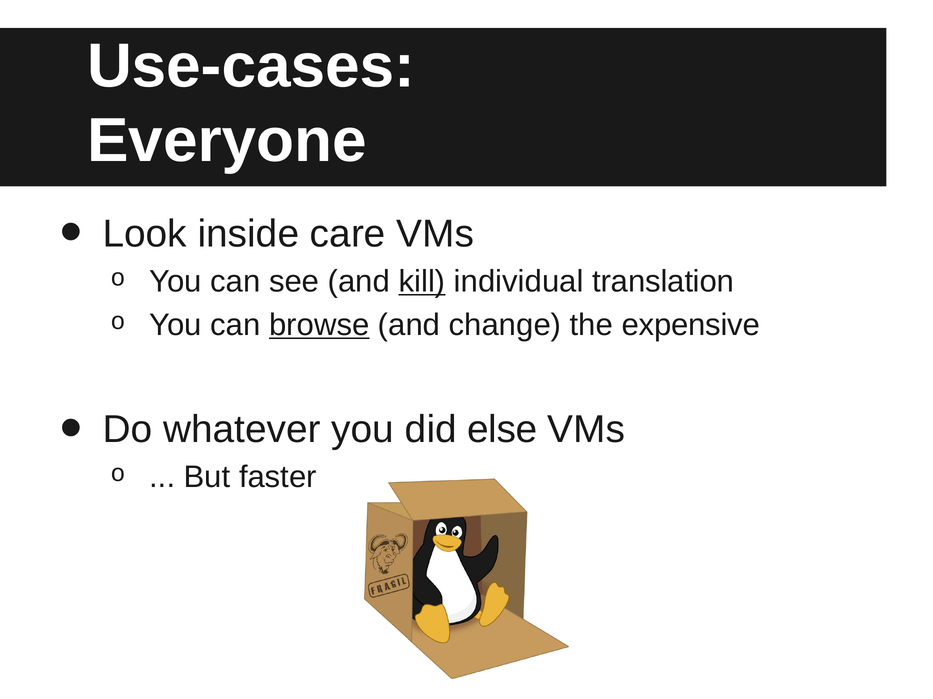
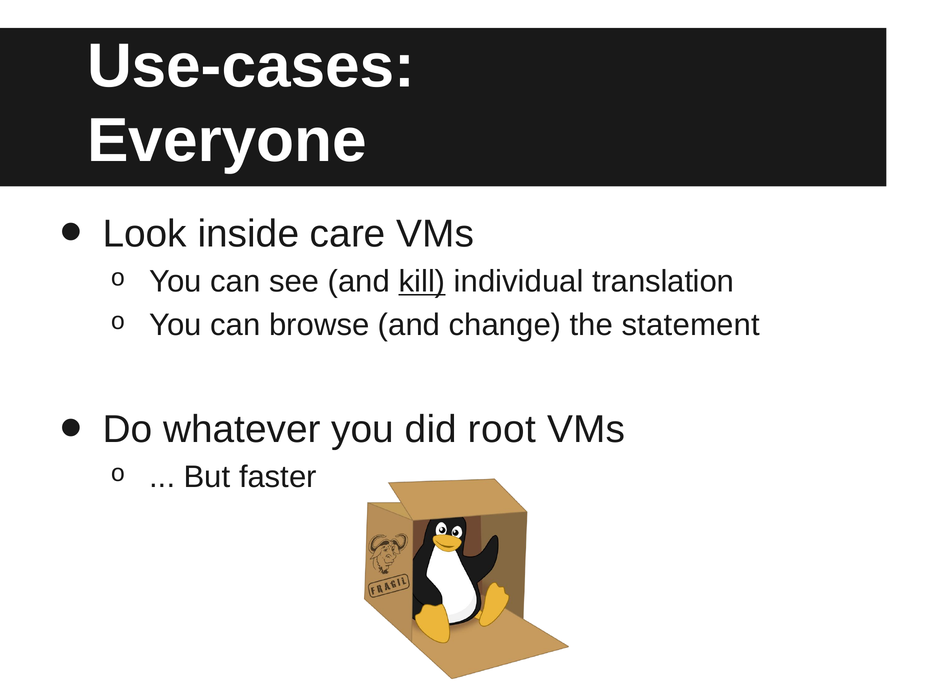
browse underline: present -> none
expensive: expensive -> statement
else: else -> root
